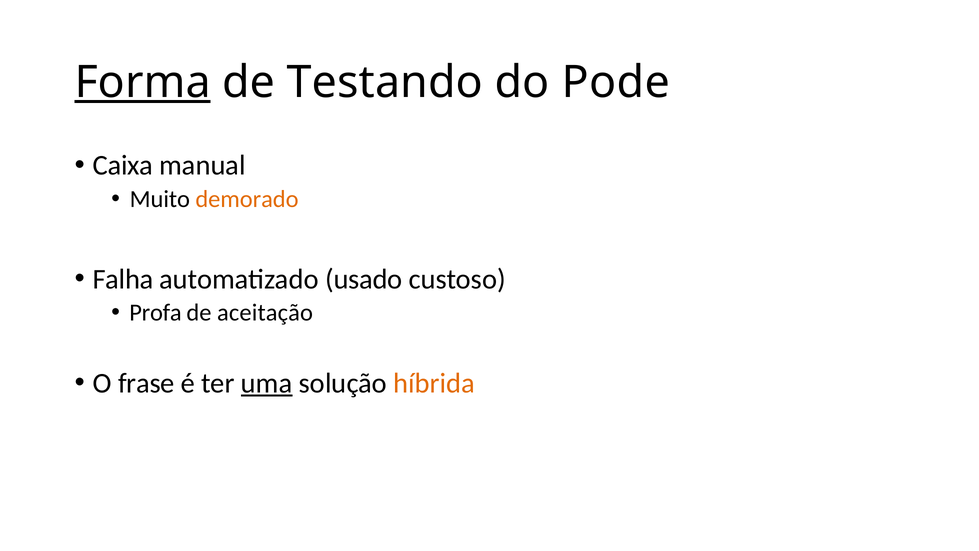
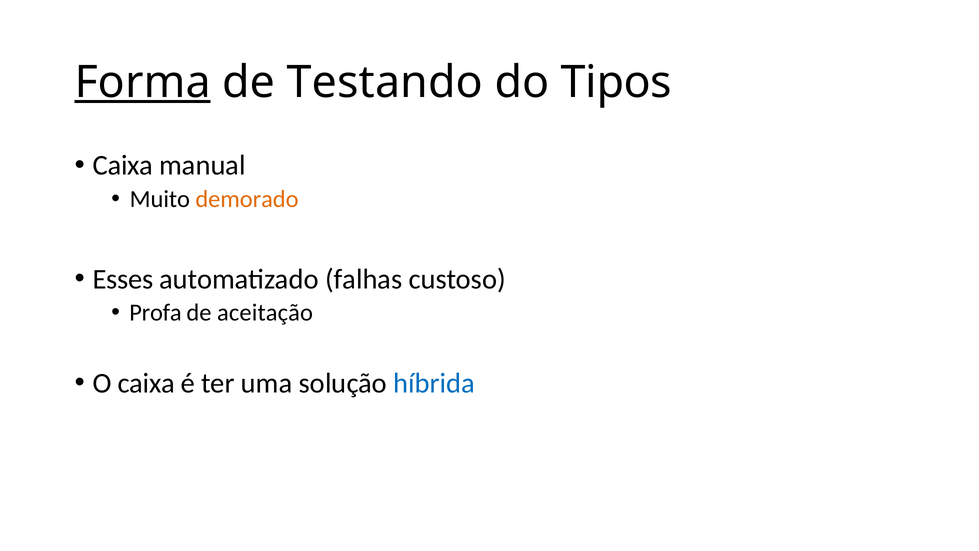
Pode: Pode -> Tipos
Falha: Falha -> Esses
usado: usado -> falhas
O frase: frase -> caixa
uma underline: present -> none
híbrida colour: orange -> blue
